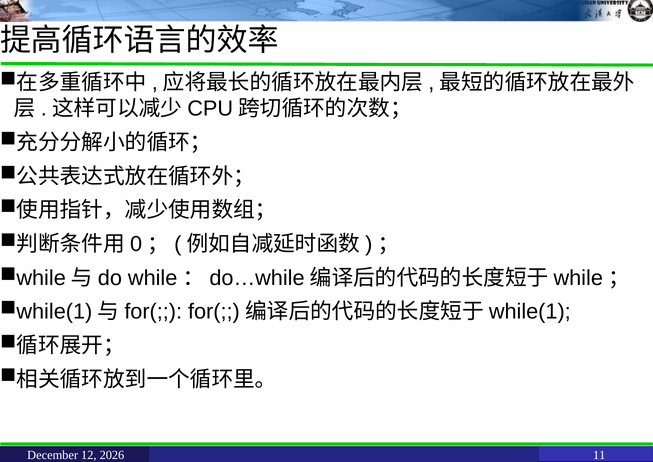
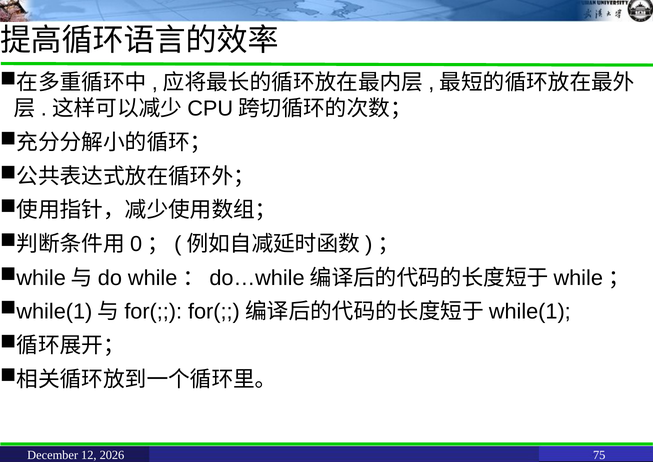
11: 11 -> 75
